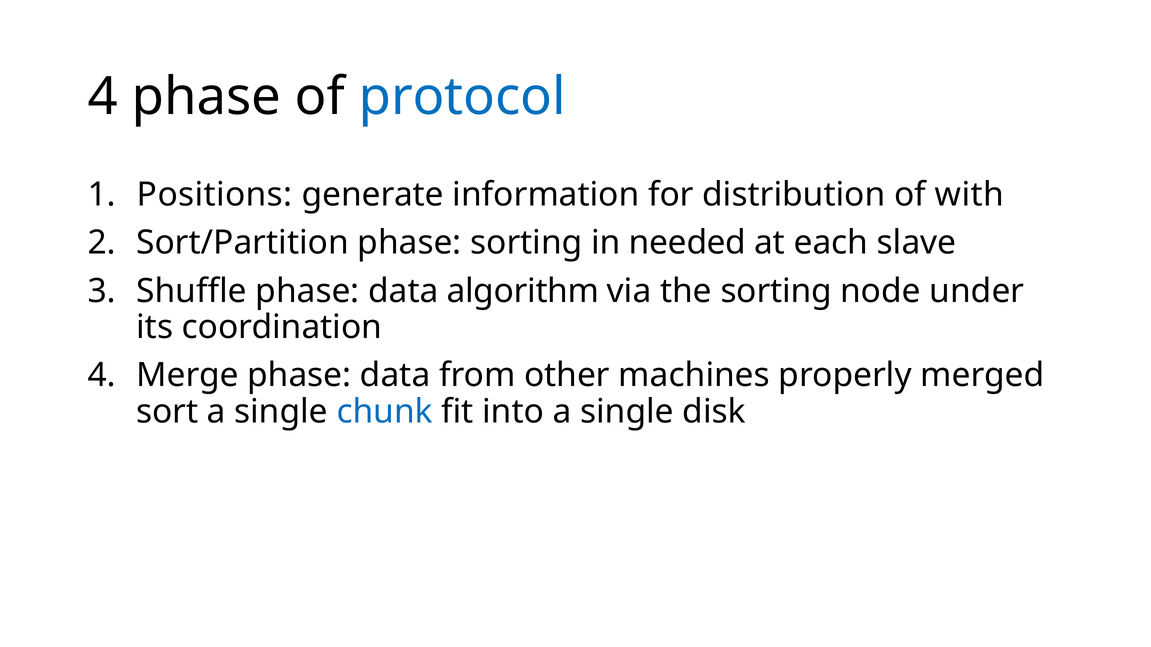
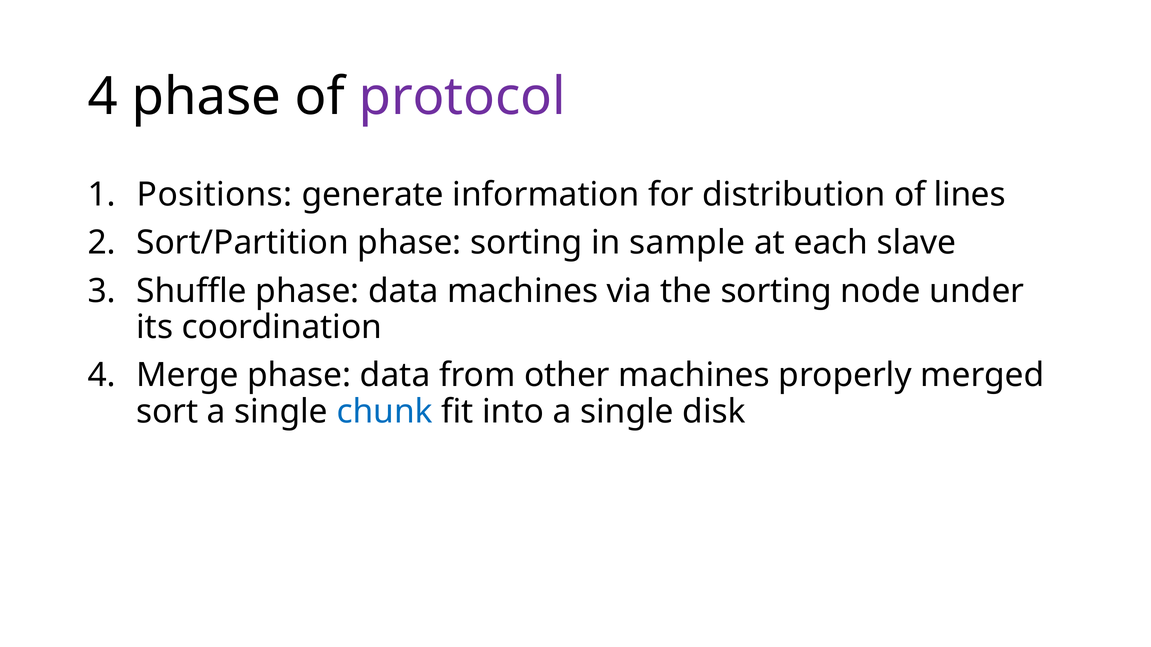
protocol colour: blue -> purple
with: with -> lines
needed: needed -> sample
data algorithm: algorithm -> machines
